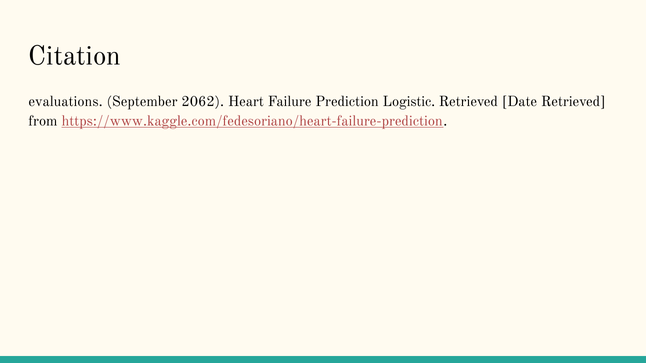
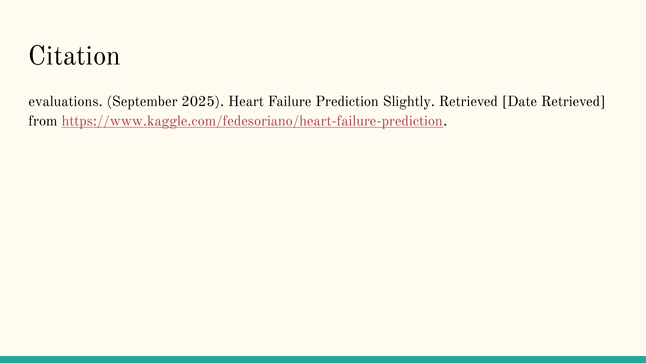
2062: 2062 -> 2025
Logistic: Logistic -> Slightly
